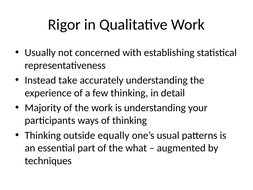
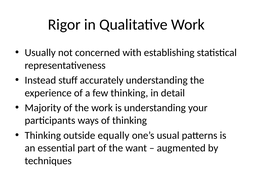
take: take -> stuff
what: what -> want
